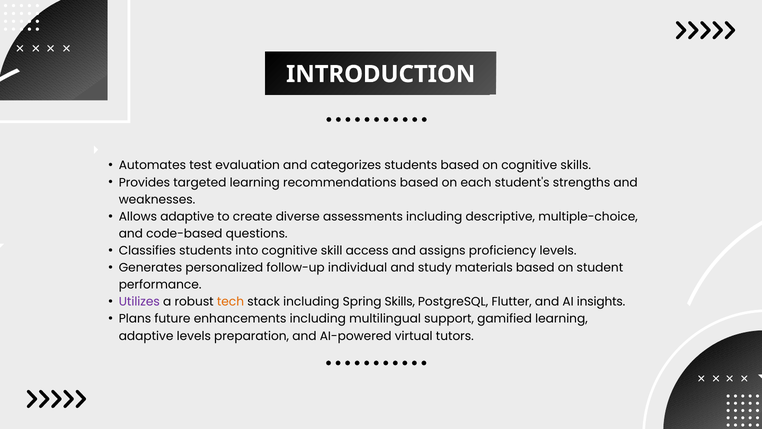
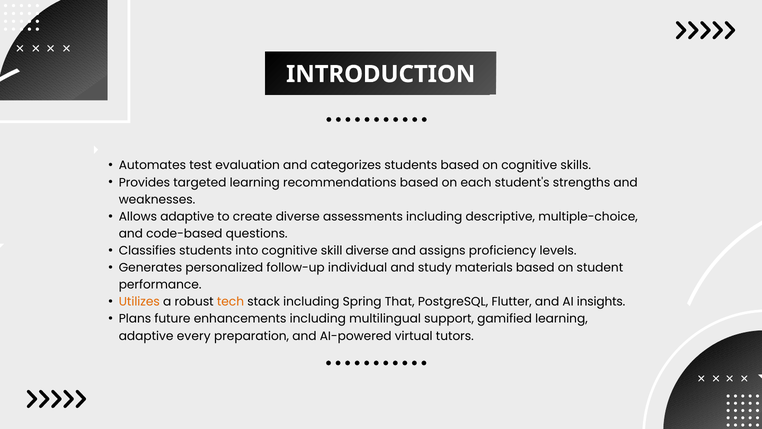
skill access: access -> diverse
Utilizes colour: purple -> orange
Spring Skills: Skills -> That
adaptive levels: levels -> every
